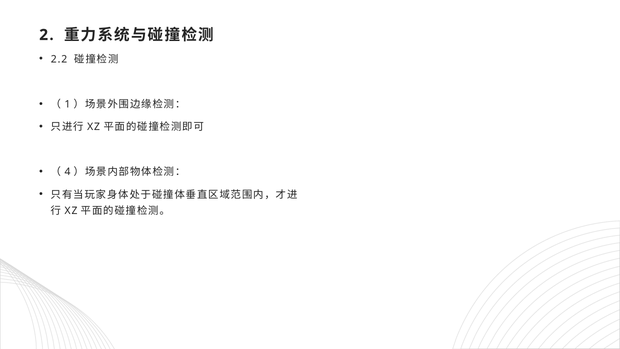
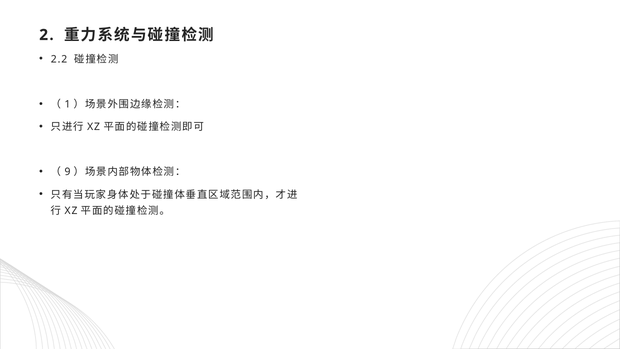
4: 4 -> 9
